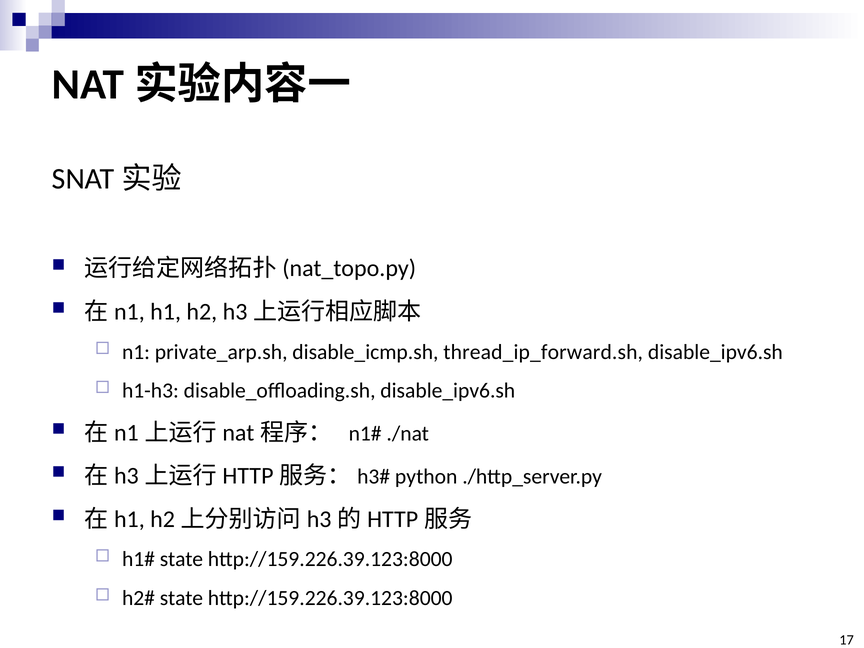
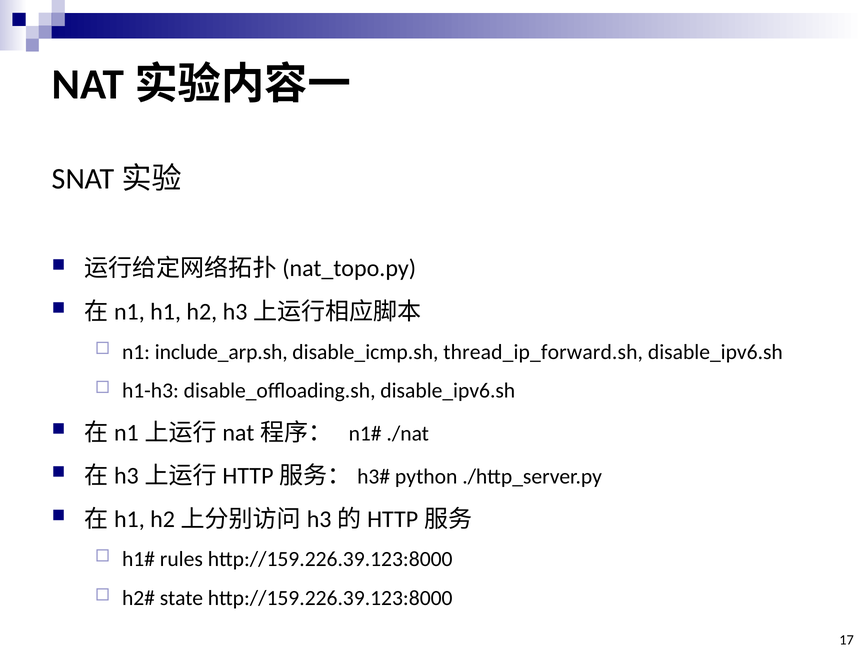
private_arp.sh: private_arp.sh -> include_arp.sh
state at (181, 559): state -> rules
